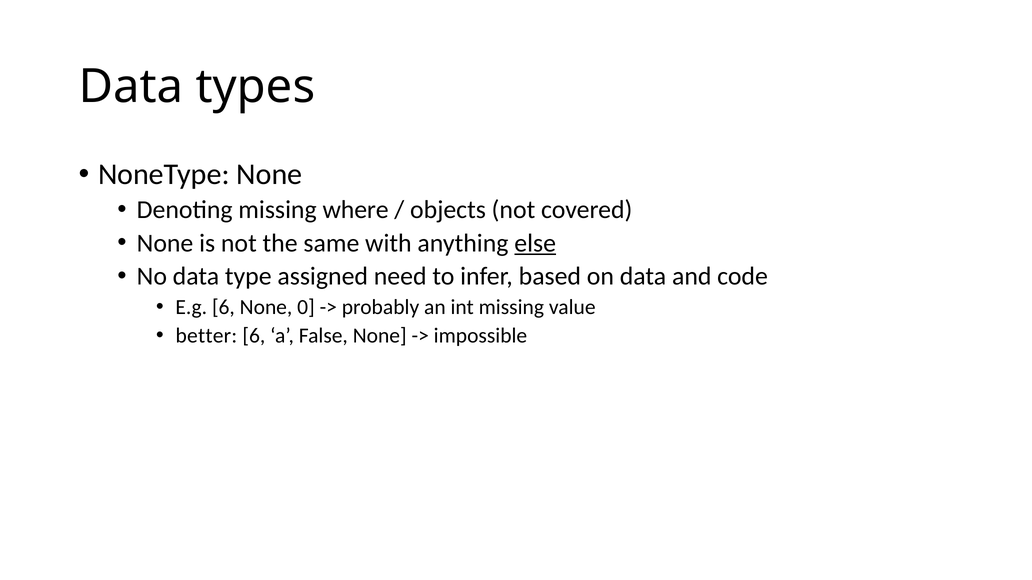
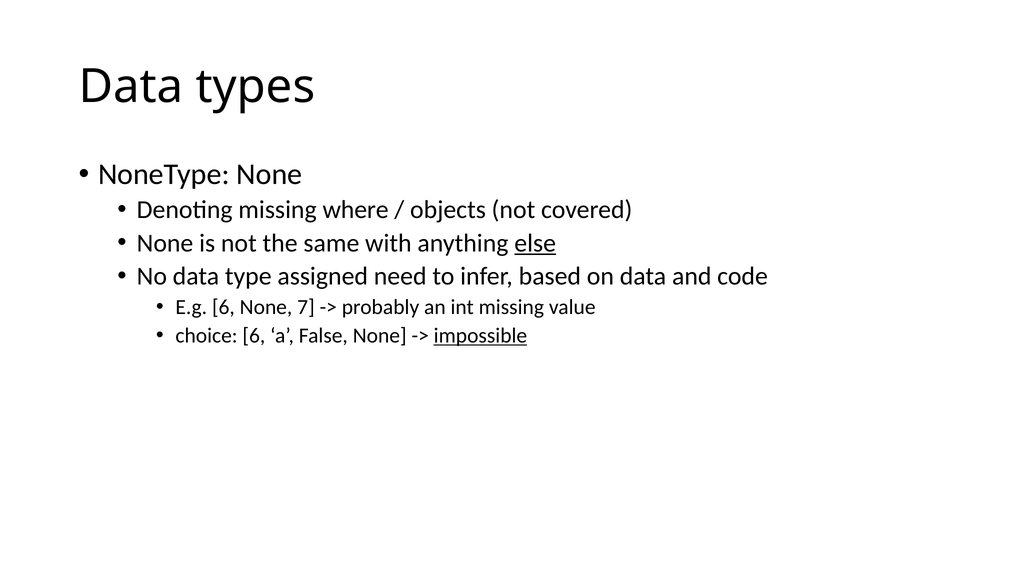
0: 0 -> 7
better: better -> choice
impossible underline: none -> present
